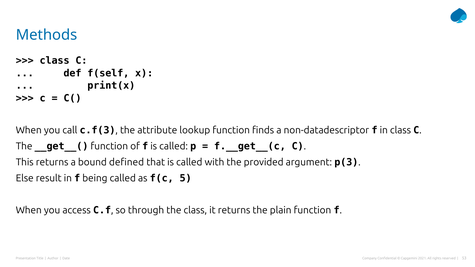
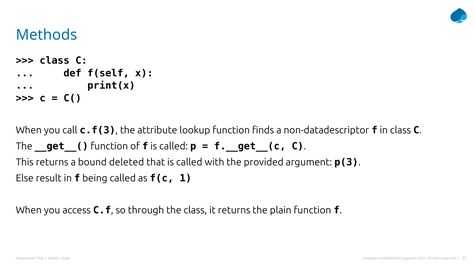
defined: defined -> deleted
5: 5 -> 1
